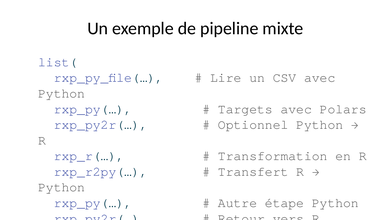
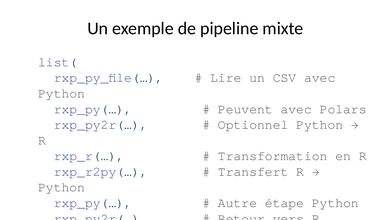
Targets: Targets -> Peuvent
